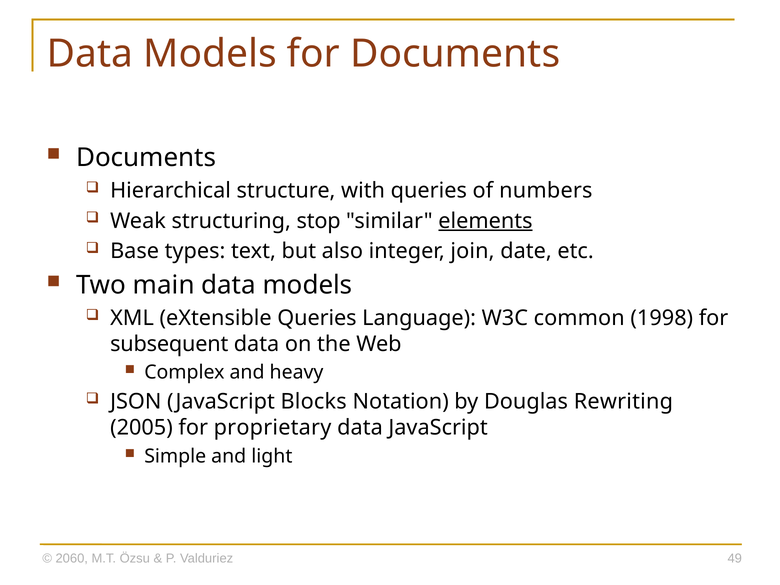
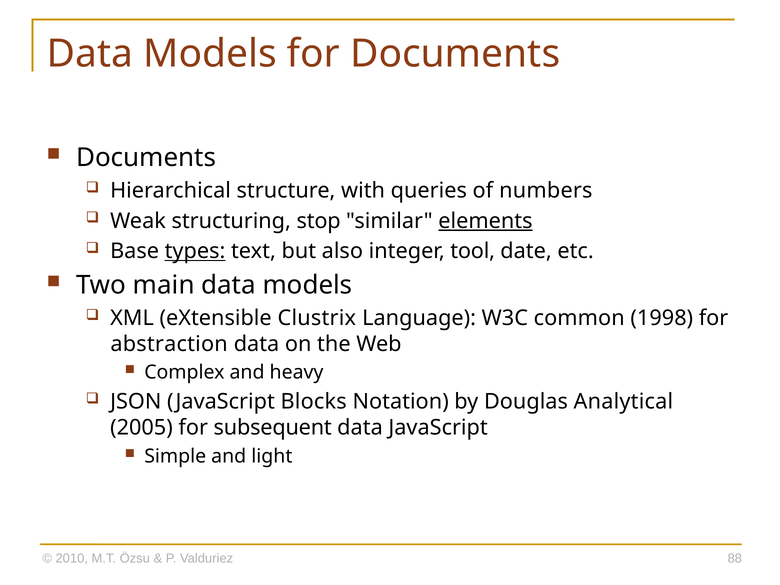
types underline: none -> present
join: join -> tool
eXtensible Queries: Queries -> Clustrix
subsequent: subsequent -> abstraction
Rewriting: Rewriting -> Analytical
proprietary: proprietary -> subsequent
2060: 2060 -> 2010
49: 49 -> 88
